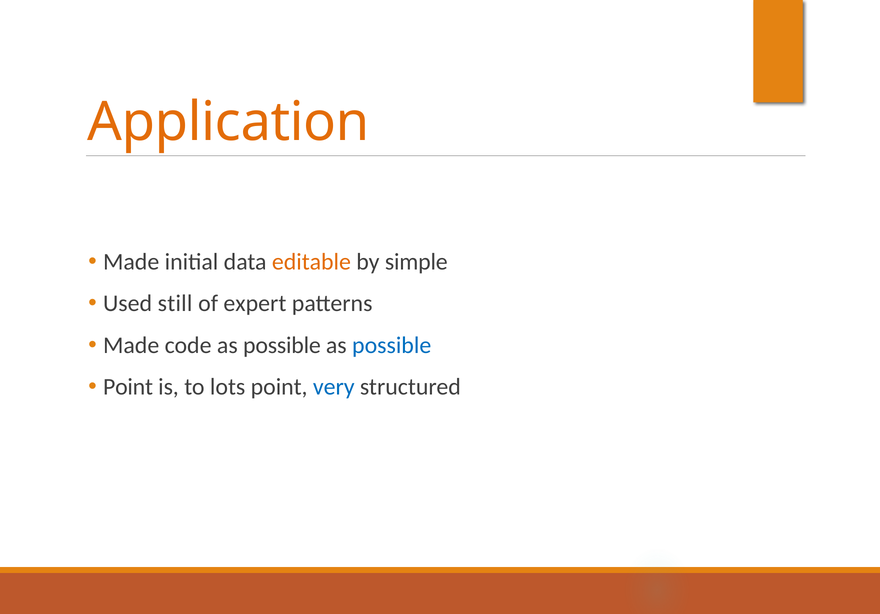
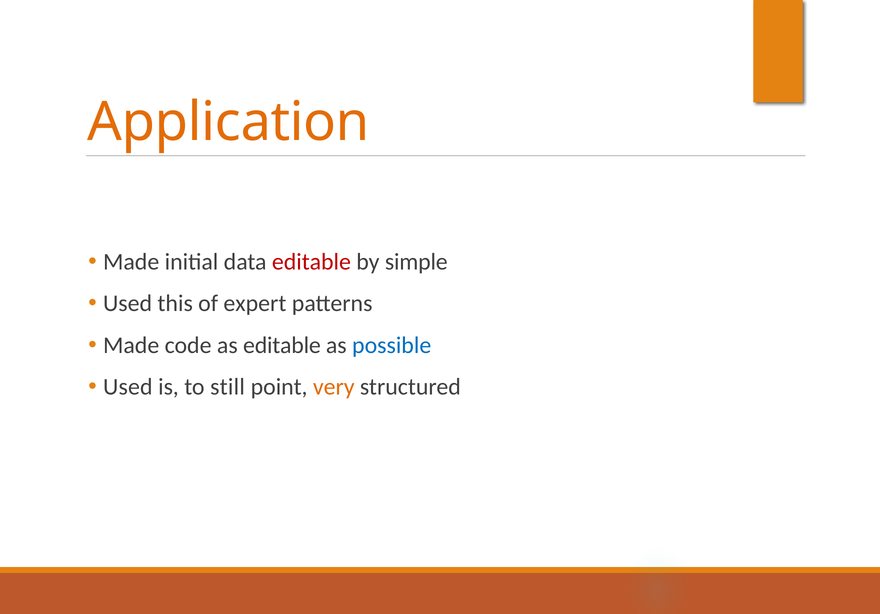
editable at (311, 262) colour: orange -> red
still: still -> this
code as possible: possible -> editable
Point at (128, 387): Point -> Used
lots: lots -> still
very colour: blue -> orange
